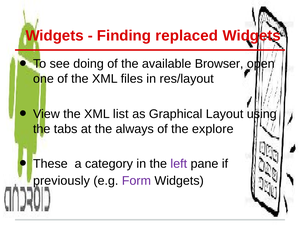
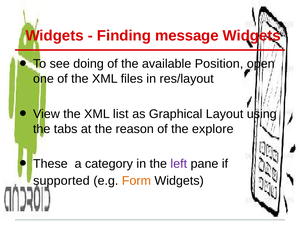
replaced: replaced -> message
Browser: Browser -> Position
always: always -> reason
previously: previously -> supported
Form colour: purple -> orange
